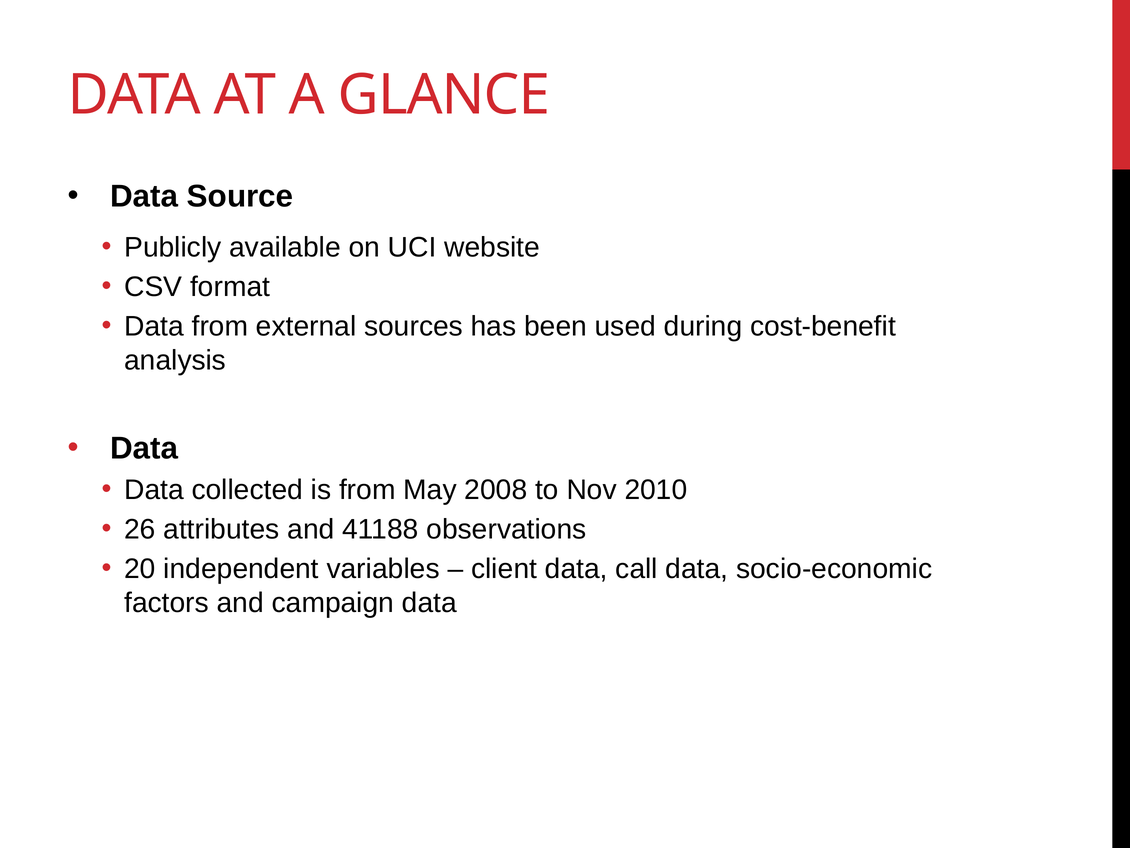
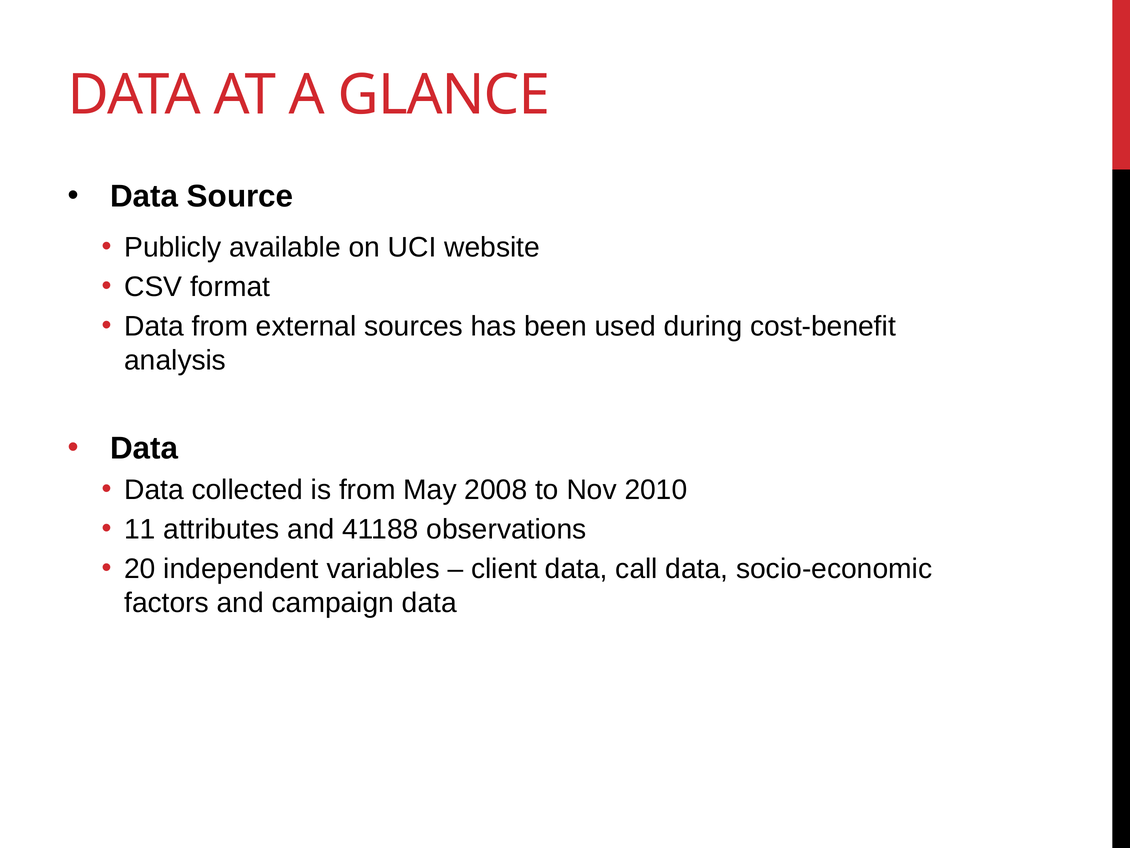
26: 26 -> 11
